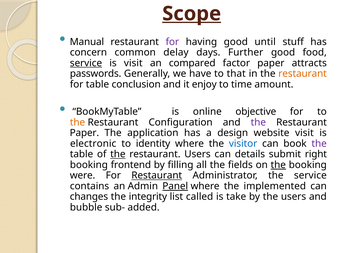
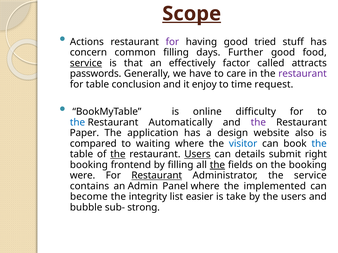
Manual: Manual -> Actions
until: until -> tried
common delay: delay -> filling
is visit: visit -> that
compared: compared -> effectively
factor paper: paper -> called
that: that -> care
restaurant at (303, 74) colour: orange -> purple
amount: amount -> request
objective: objective -> difficulty
the at (78, 123) colour: orange -> blue
Configuration: Configuration -> Automatically
website visit: visit -> also
electronic: electronic -> compared
identity: identity -> waiting
the at (319, 144) colour: purple -> blue
Users at (198, 155) underline: none -> present
the at (217, 165) underline: none -> present
the at (278, 165) underline: present -> none
Panel underline: present -> none
changes: changes -> become
called: called -> easier
added: added -> strong
